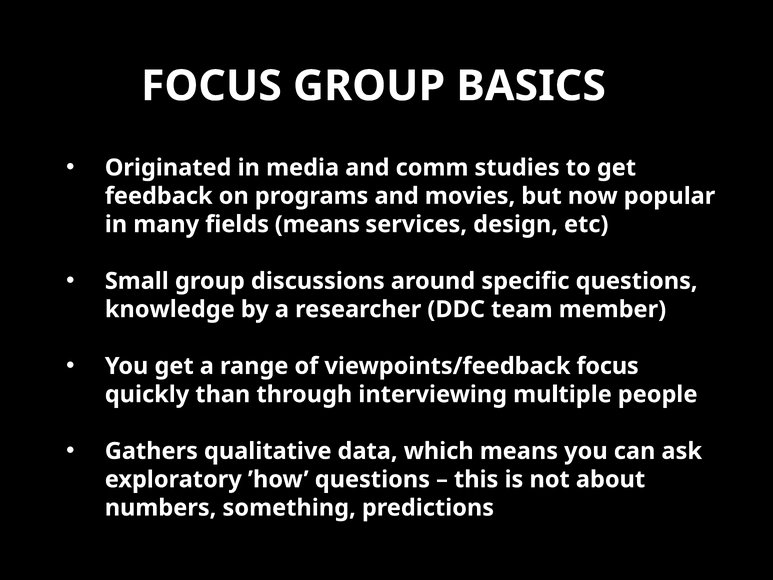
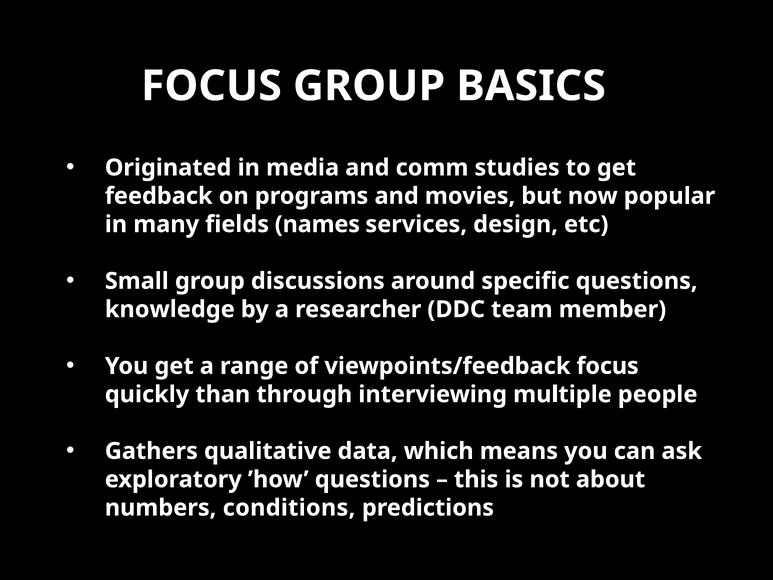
fields means: means -> names
something: something -> conditions
